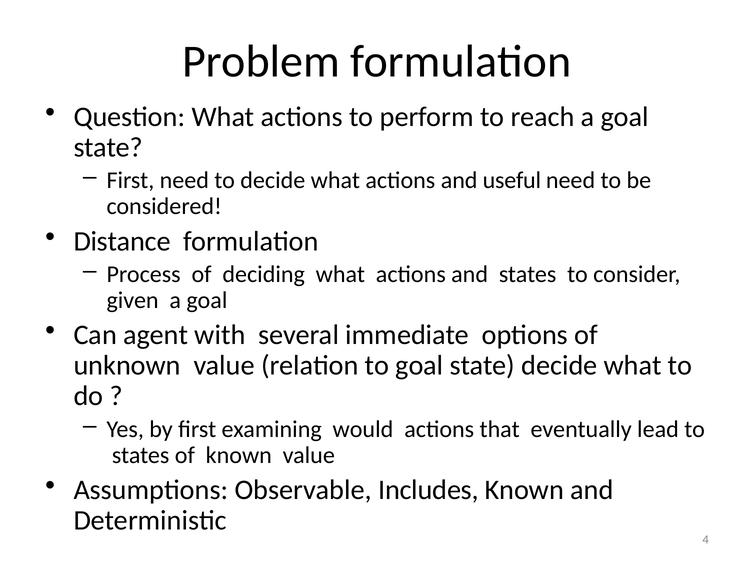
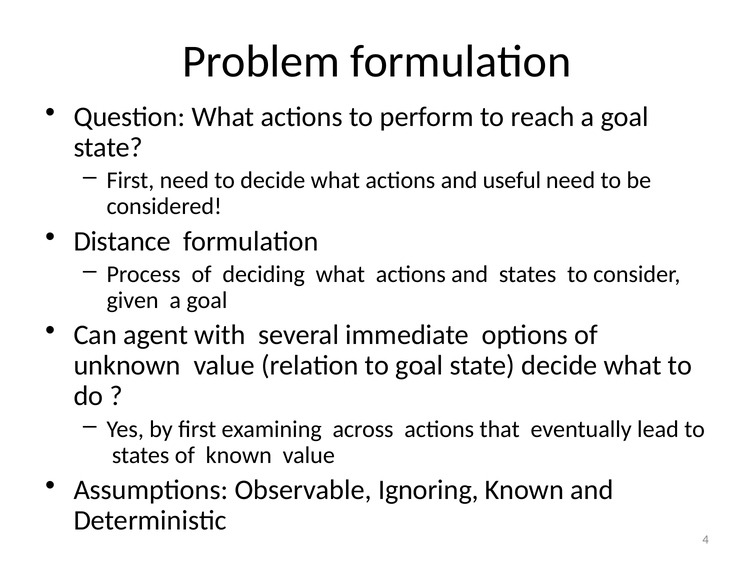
would: would -> across
Includes: Includes -> Ignoring
